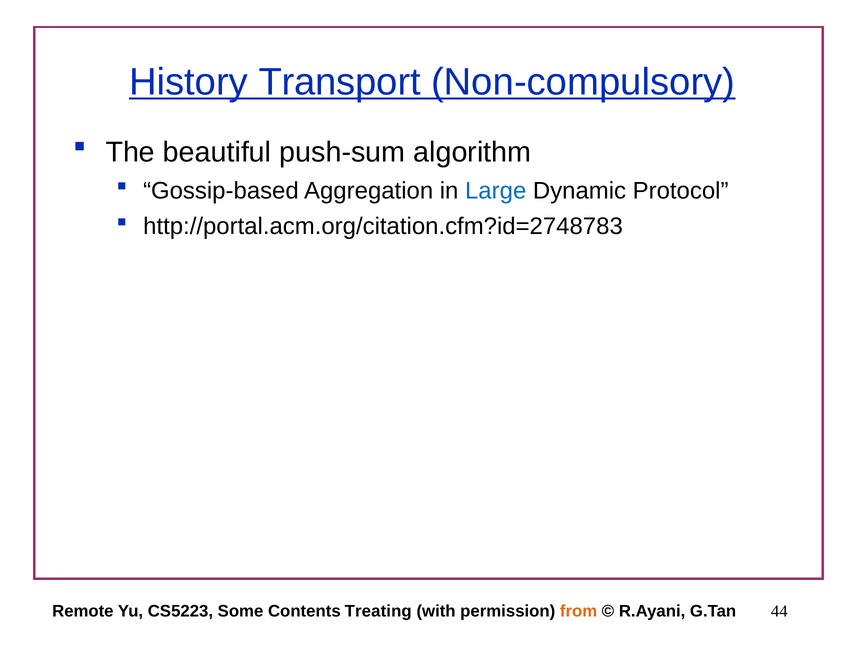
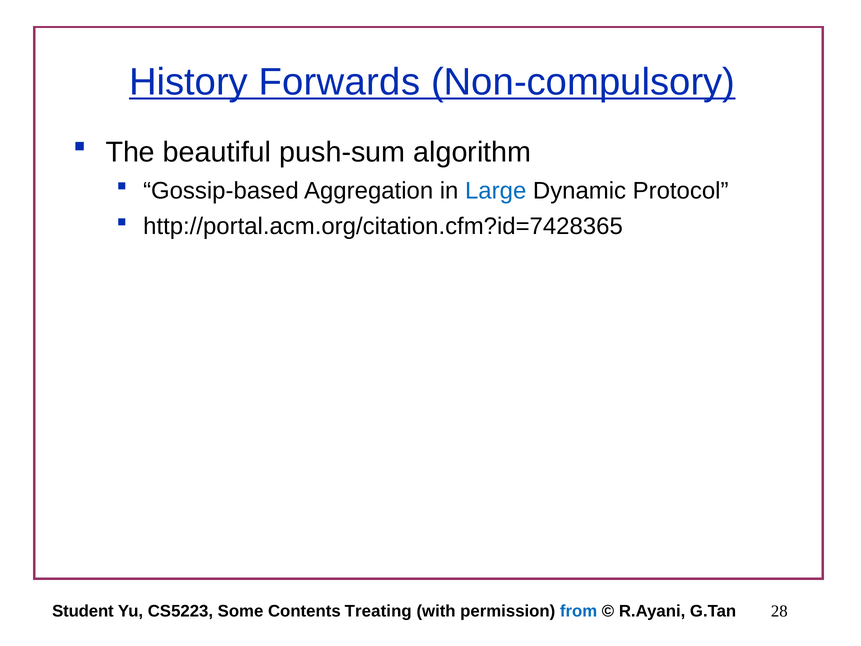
Transport: Transport -> Forwards
http://portal.acm.org/citation.cfm?id=2748783: http://portal.acm.org/citation.cfm?id=2748783 -> http://portal.acm.org/citation.cfm?id=7428365
Remote: Remote -> Student
from colour: orange -> blue
44: 44 -> 28
